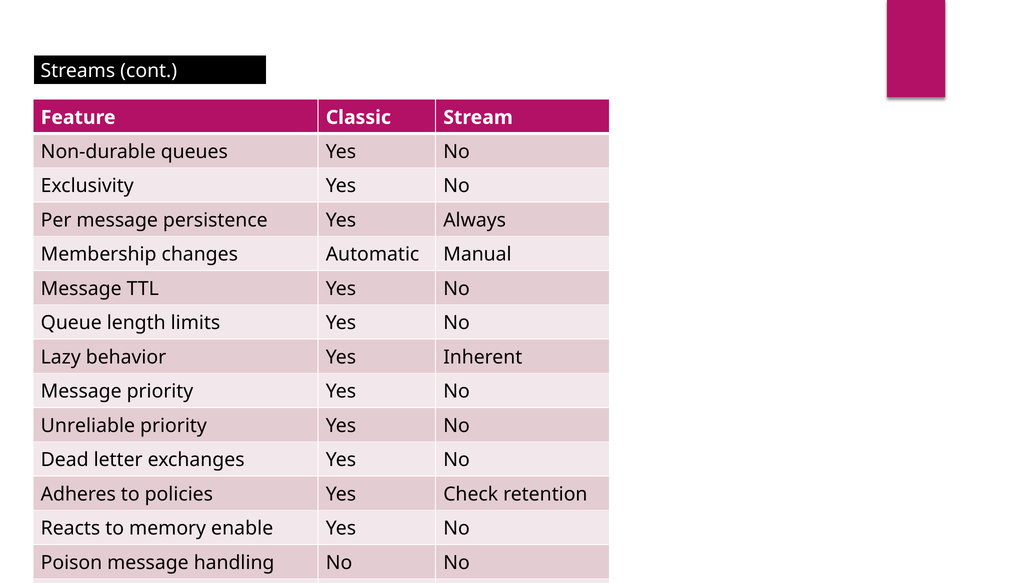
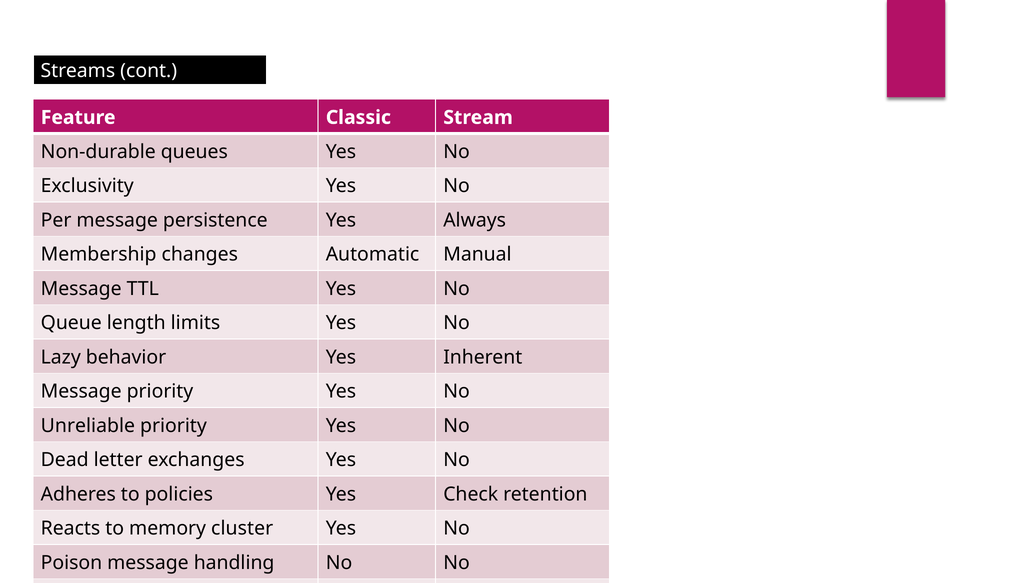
enable: enable -> cluster
